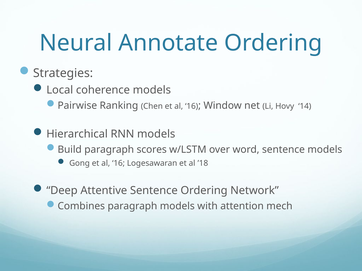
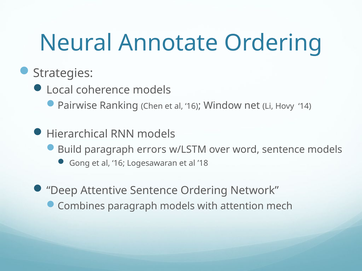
scores: scores -> errors
